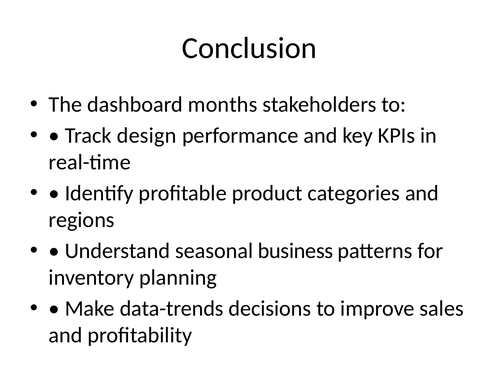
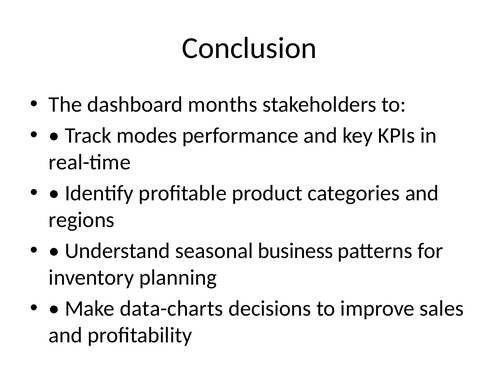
design: design -> modes
data-trends: data-trends -> data-charts
